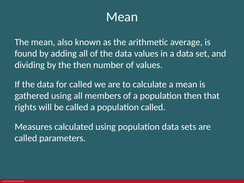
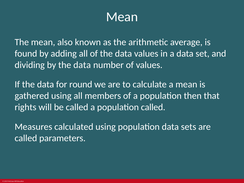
by the then: then -> data
for called: called -> round
